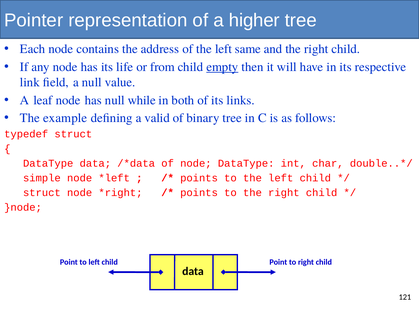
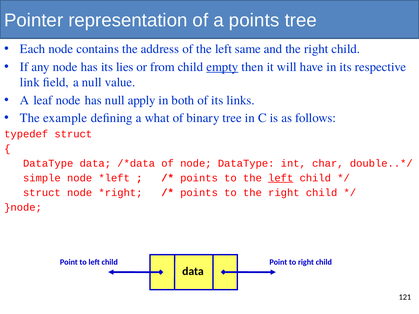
a higher: higher -> points
life: life -> lies
while: while -> apply
valid: valid -> what
left at (281, 178) underline: none -> present
